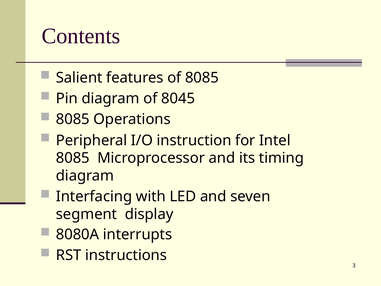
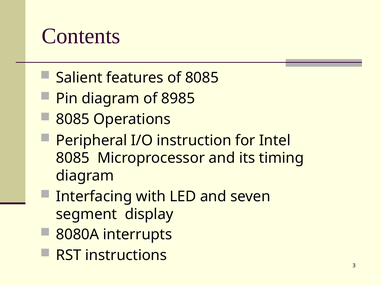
8045: 8045 -> 8985
